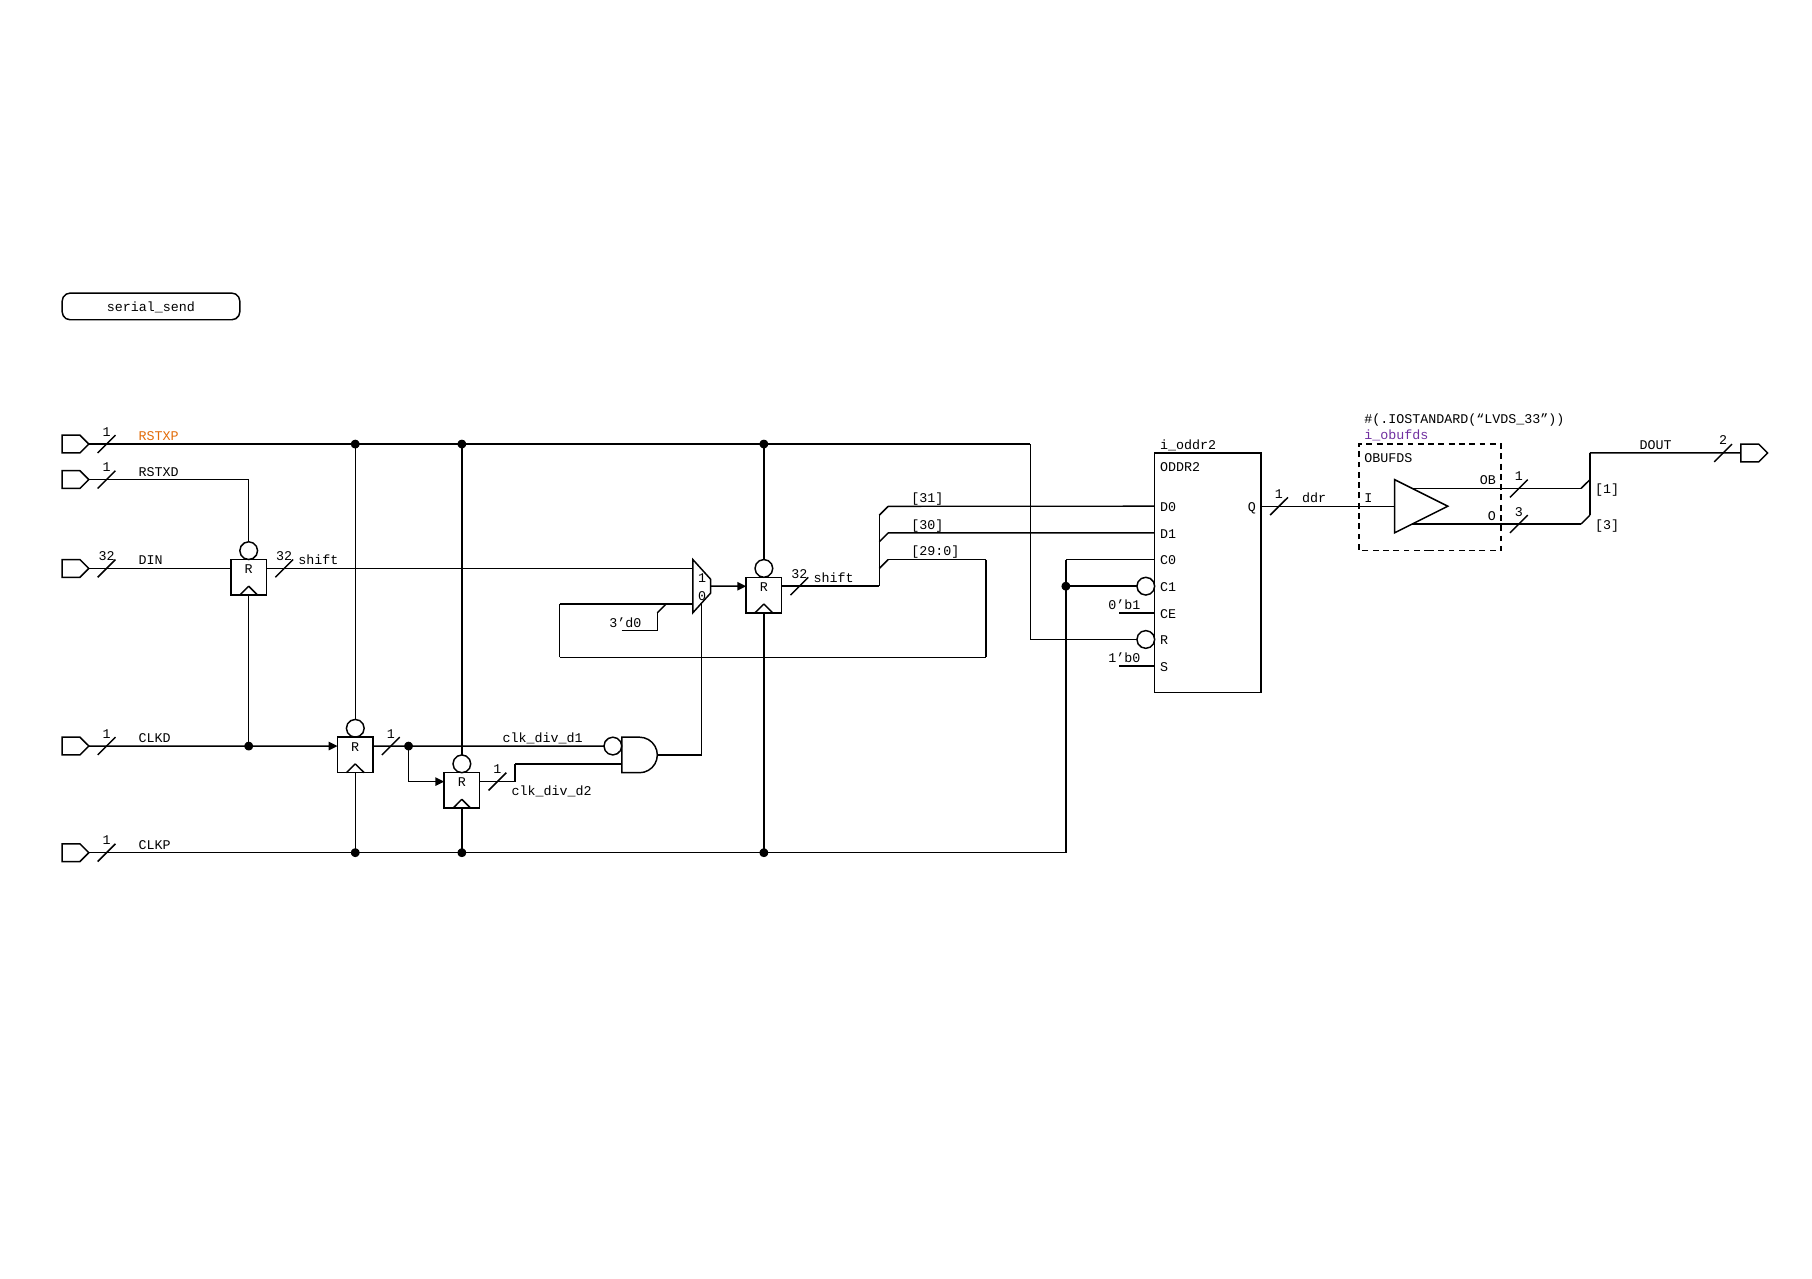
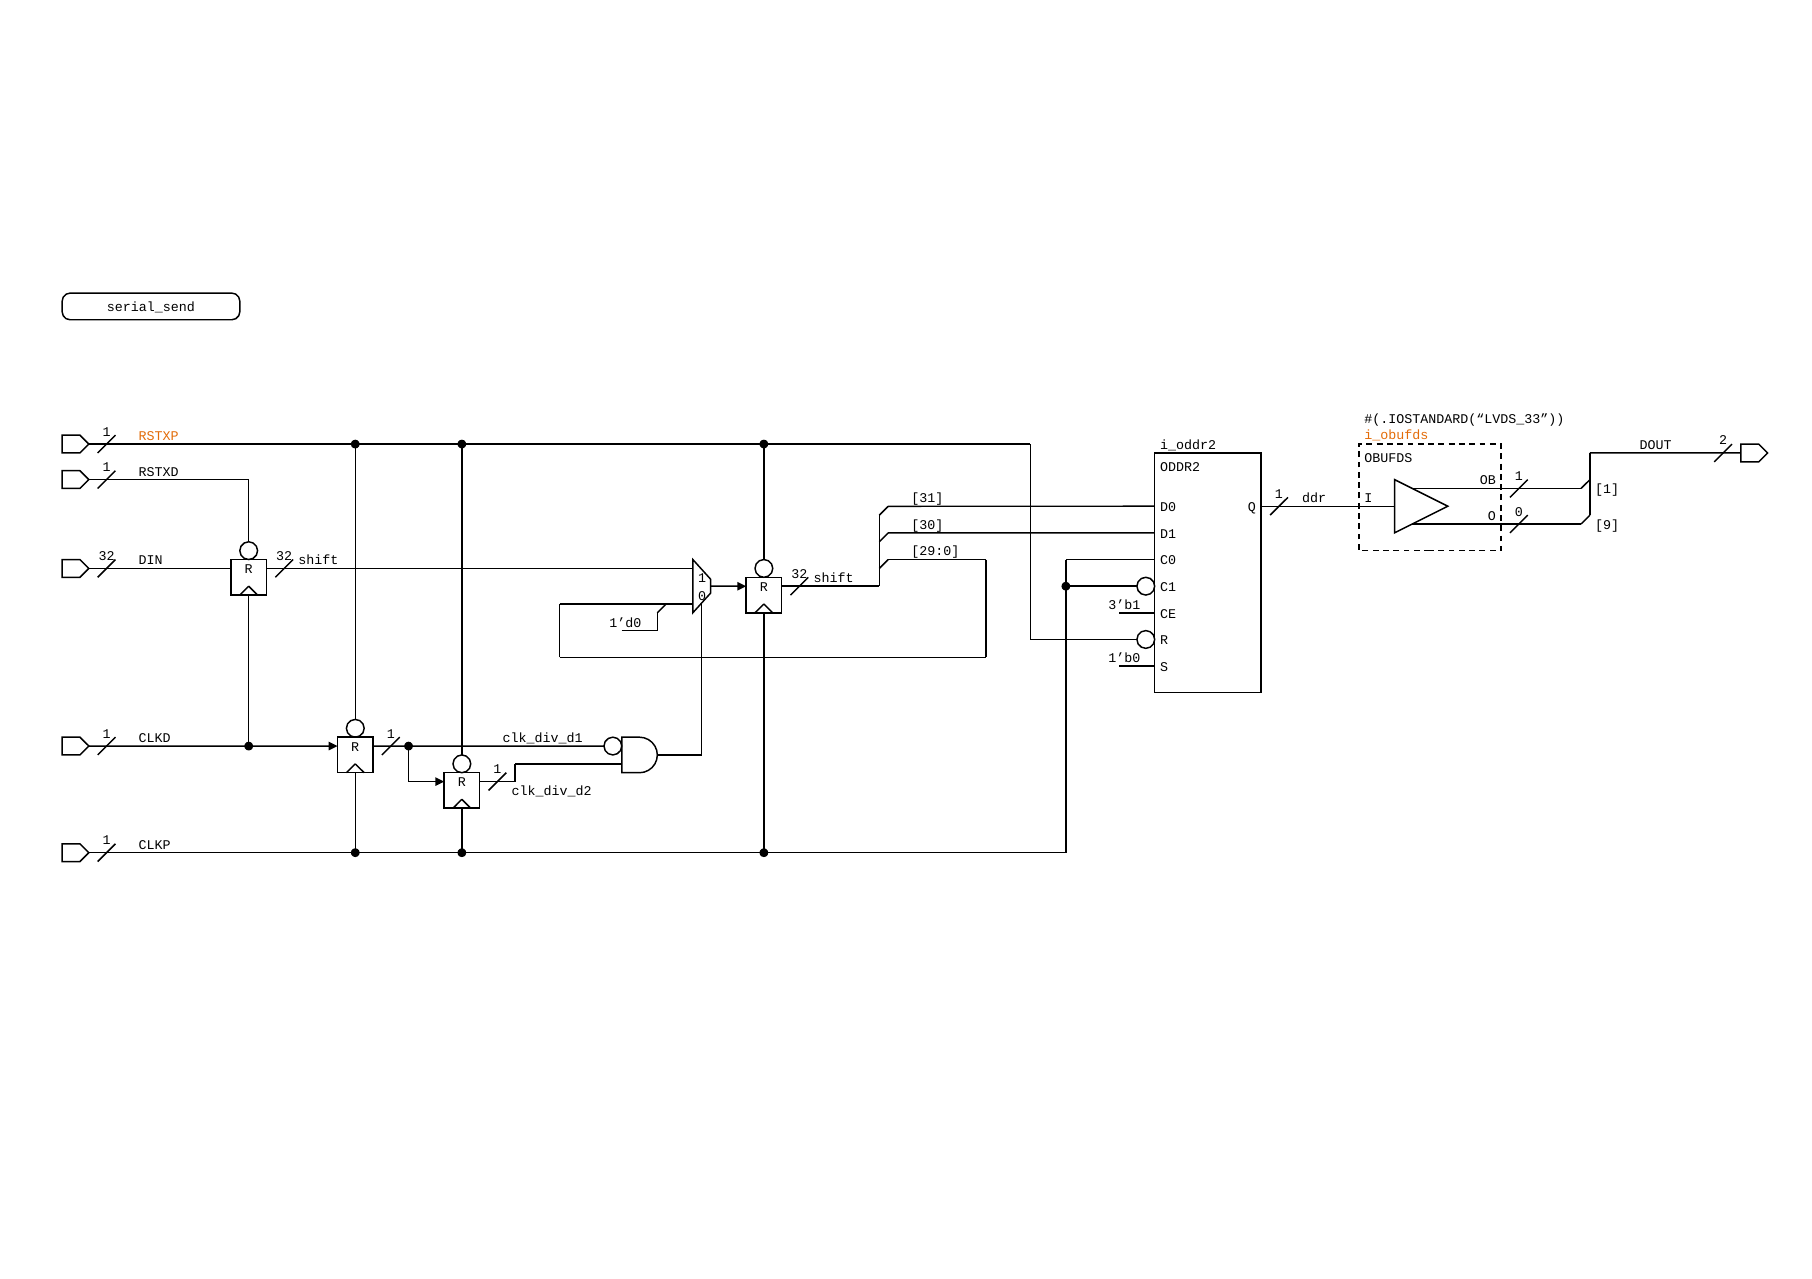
i_obufds colour: purple -> orange
O 3: 3 -> 0
3 at (1607, 525): 3 -> 9
0’b1: 0’b1 -> 3’b1
3’d0: 3’d0 -> 1’d0
